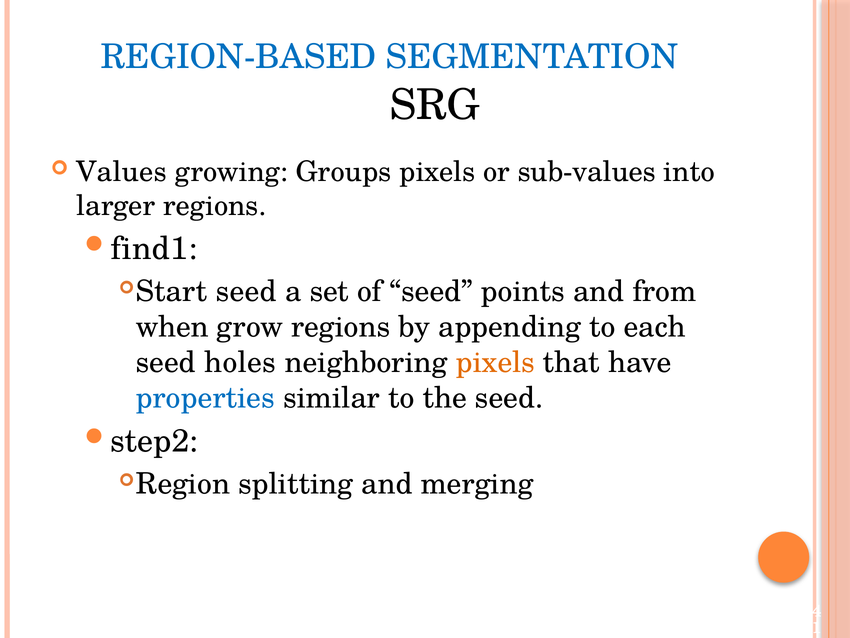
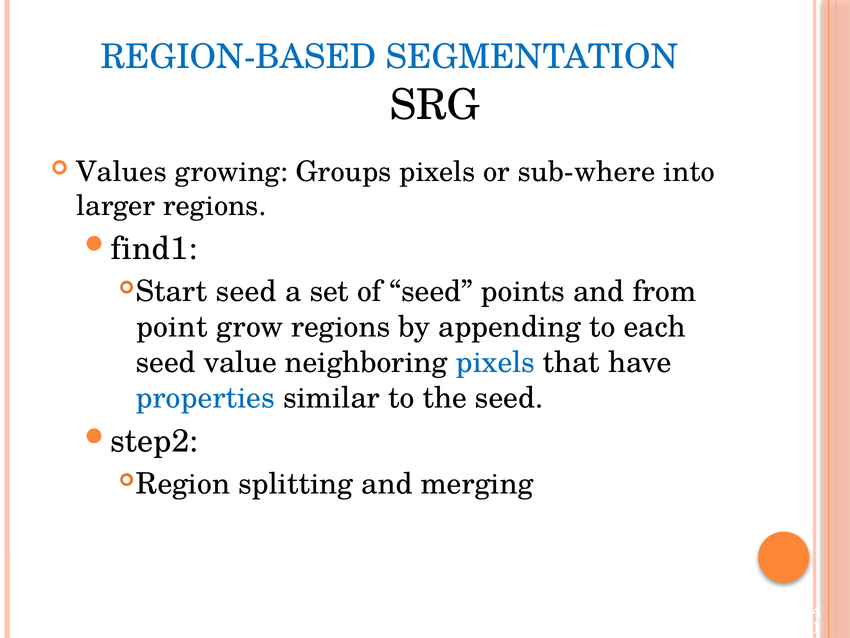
sub-values: sub-values -> sub-where
when: when -> point
holes: holes -> value
pixels at (495, 362) colour: orange -> blue
